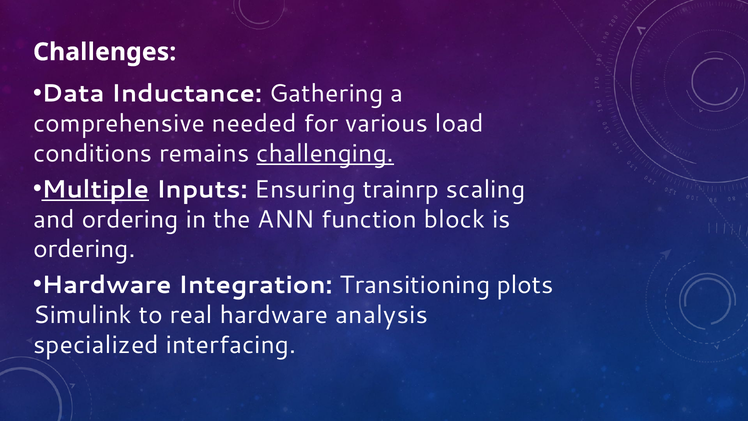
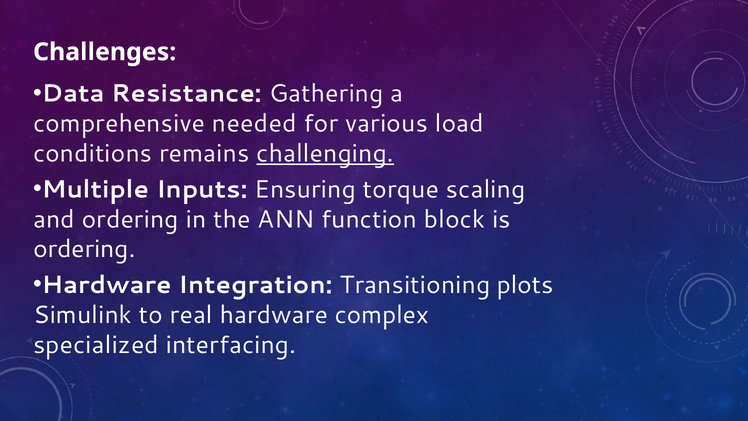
Inductance: Inductance -> Resistance
Multiple underline: present -> none
trainrp: trainrp -> torque
analysis: analysis -> complex
